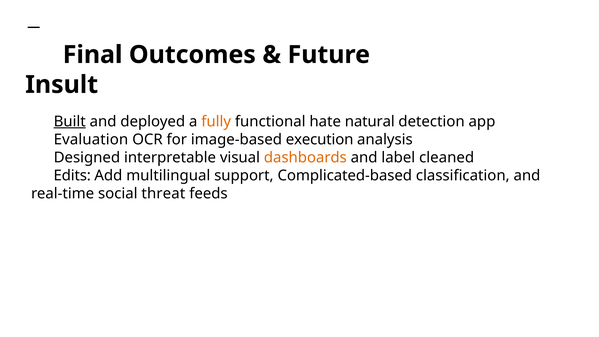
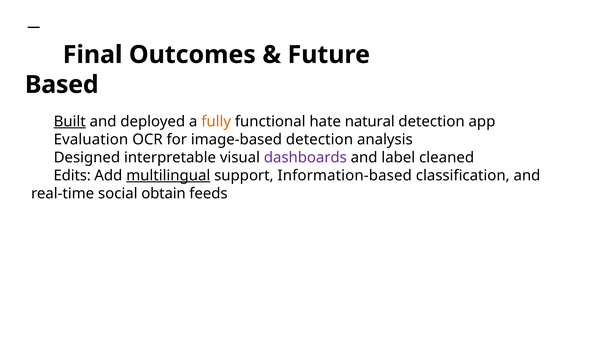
Insult: Insult -> Based
image-based execution: execution -> detection
dashboards colour: orange -> purple
multilingual underline: none -> present
Complicated-based: Complicated-based -> Information-based
threat: threat -> obtain
